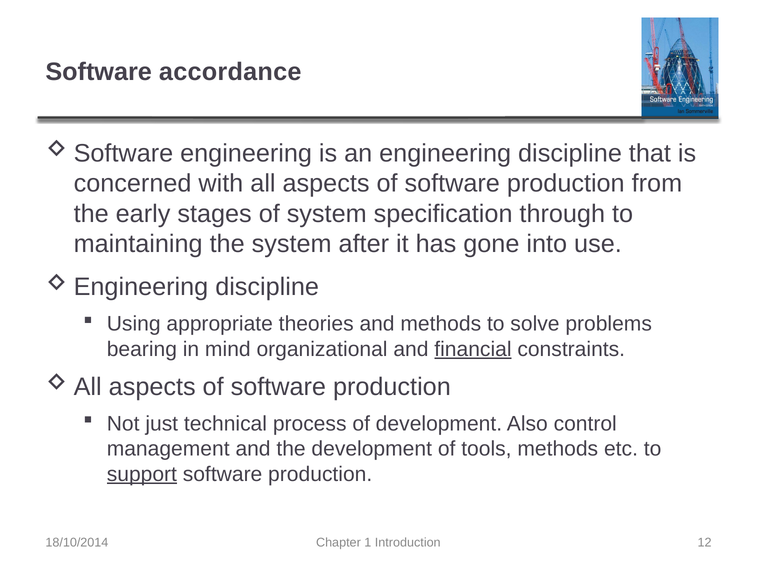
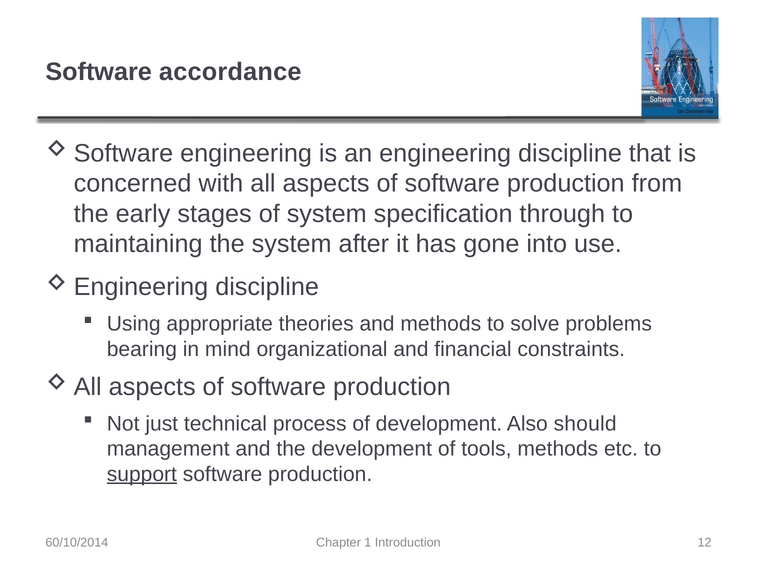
financial underline: present -> none
control: control -> should
18/10/2014: 18/10/2014 -> 60/10/2014
